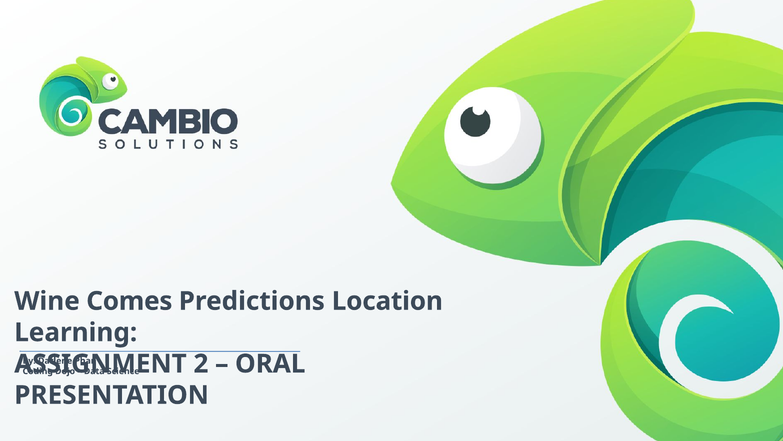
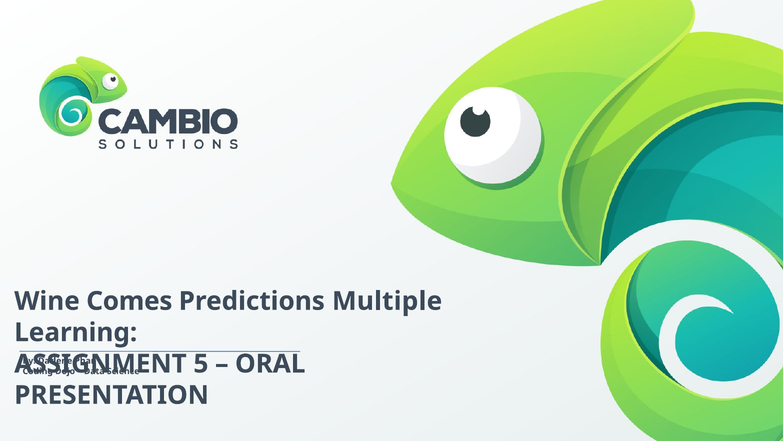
Location: Location -> Multiple
2: 2 -> 5
